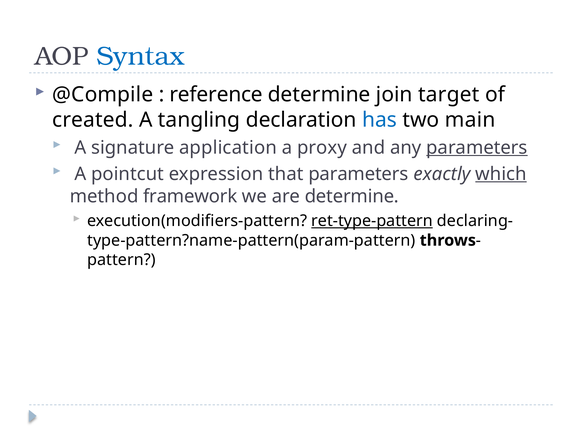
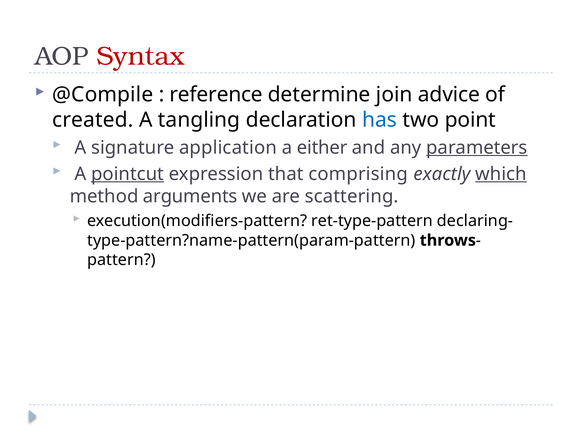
Syntax colour: blue -> red
target: target -> advice
main: main -> point
proxy: proxy -> either
pointcut underline: none -> present
that parameters: parameters -> comprising
framework: framework -> arguments
are determine: determine -> scattering
ret-type-pattern underline: present -> none
